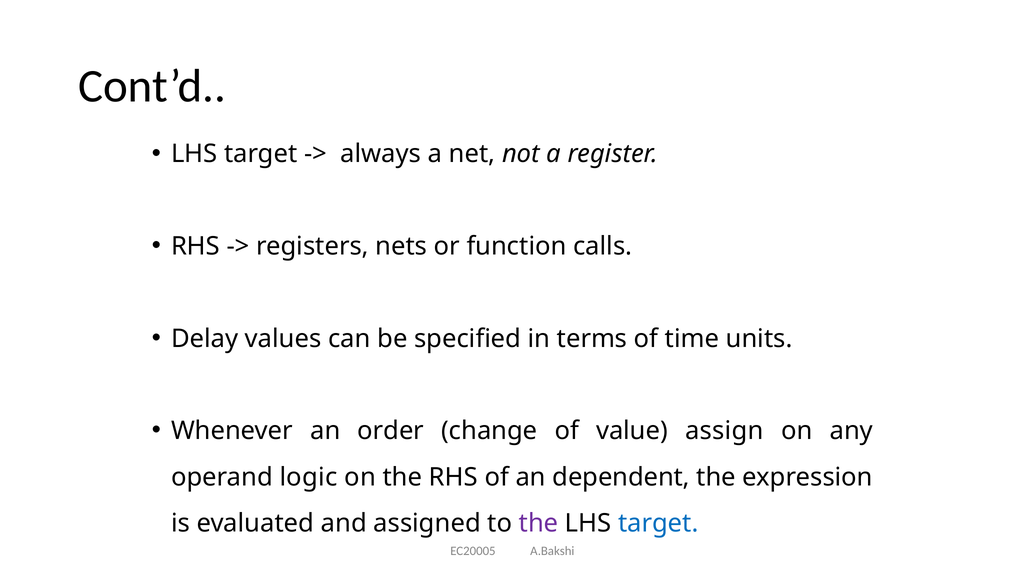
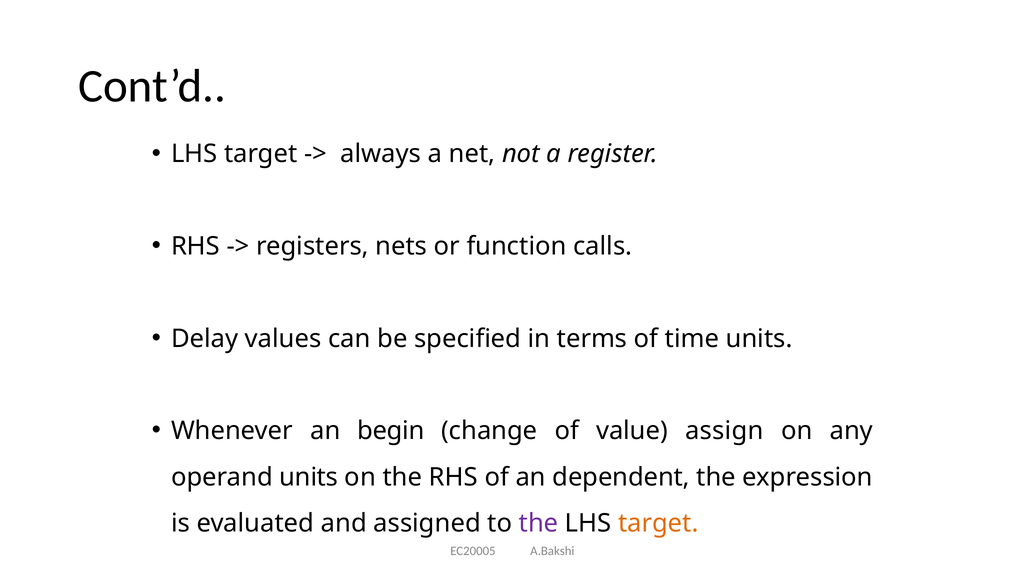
order: order -> begin
operand logic: logic -> units
target at (658, 523) colour: blue -> orange
